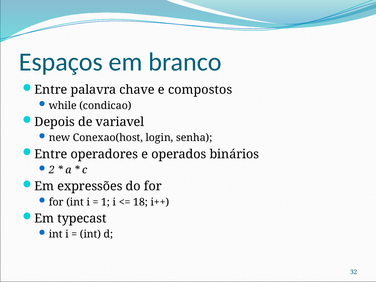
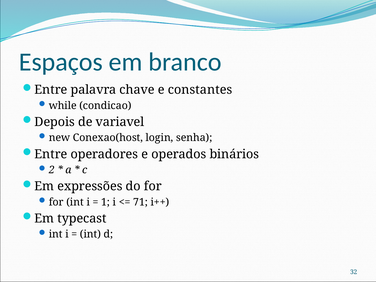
compostos: compostos -> constantes
18: 18 -> 71
